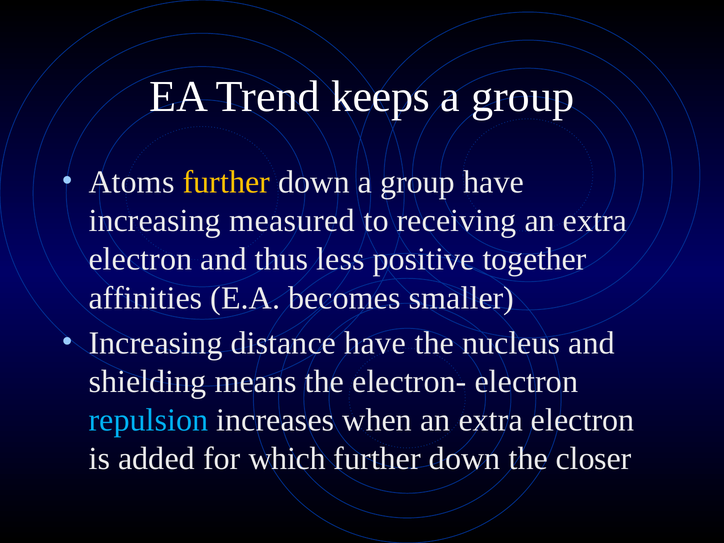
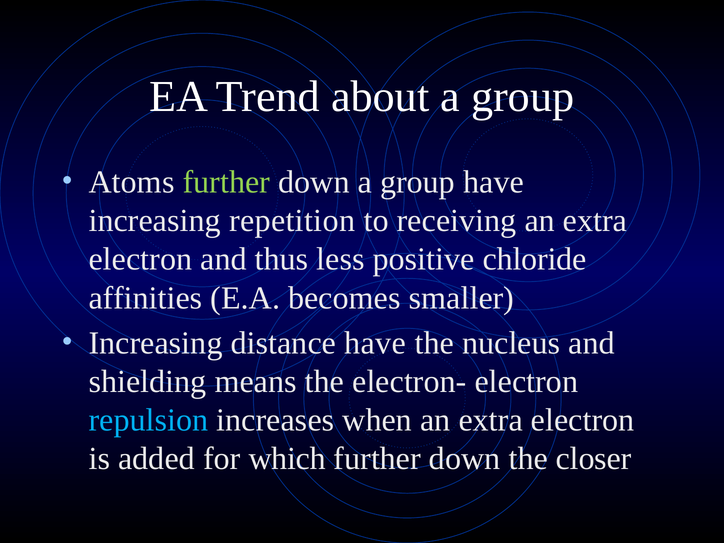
keeps: keeps -> about
further at (226, 182) colour: yellow -> light green
measured: measured -> repetition
together: together -> chloride
